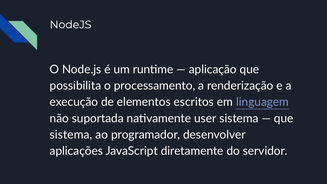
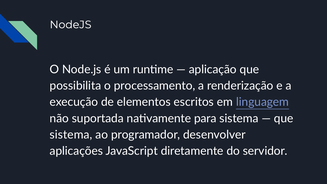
user: user -> para
